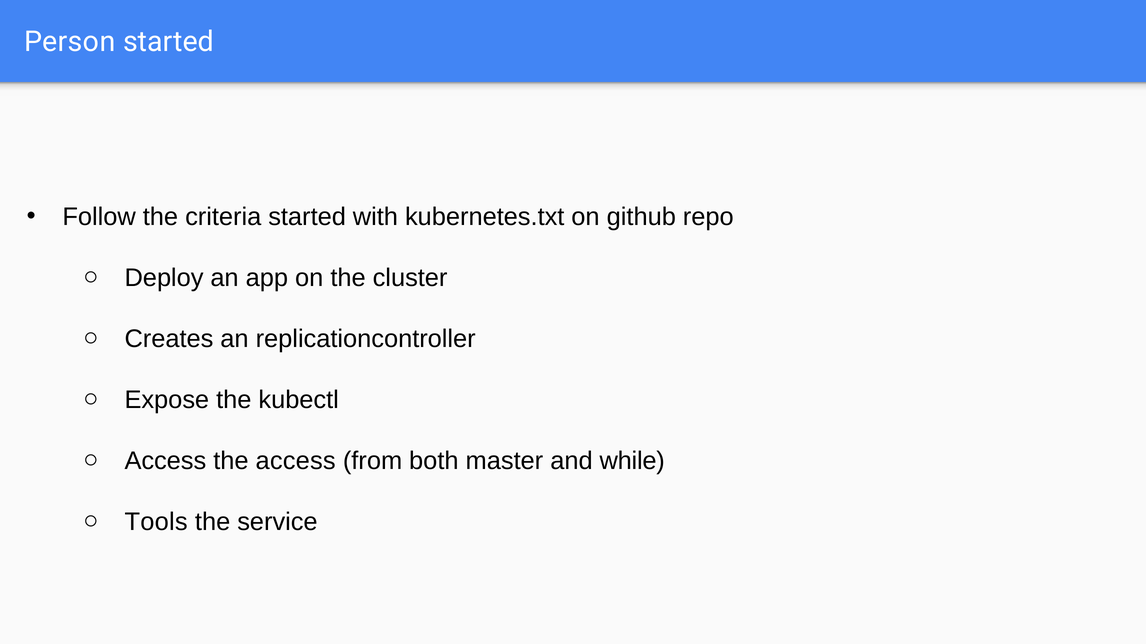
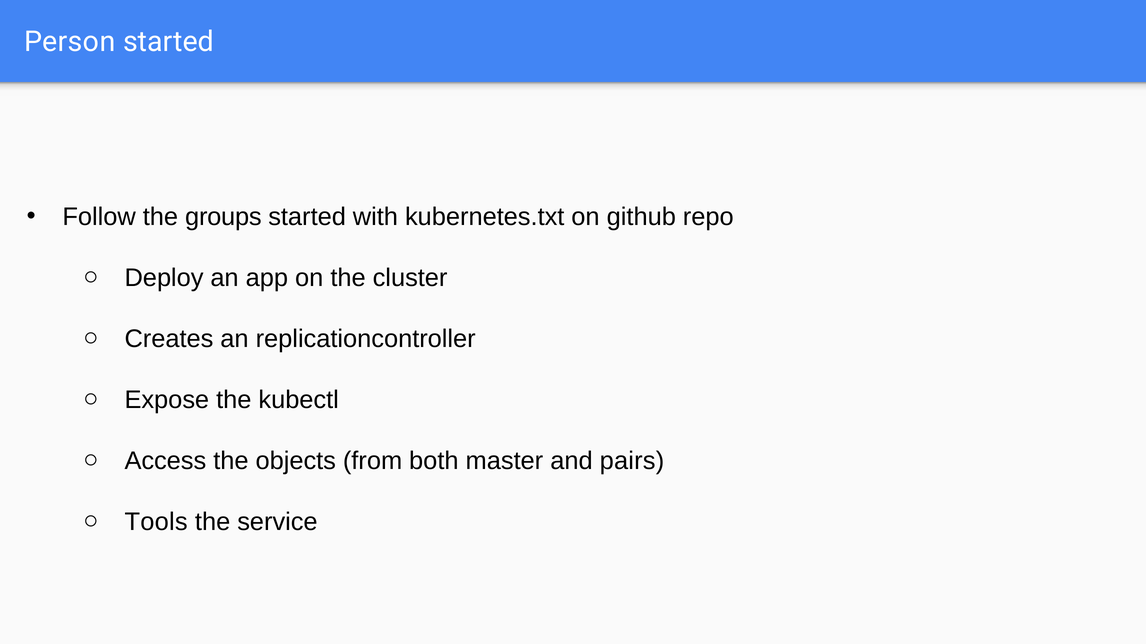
criteria: criteria -> groups
the access: access -> objects
while: while -> pairs
